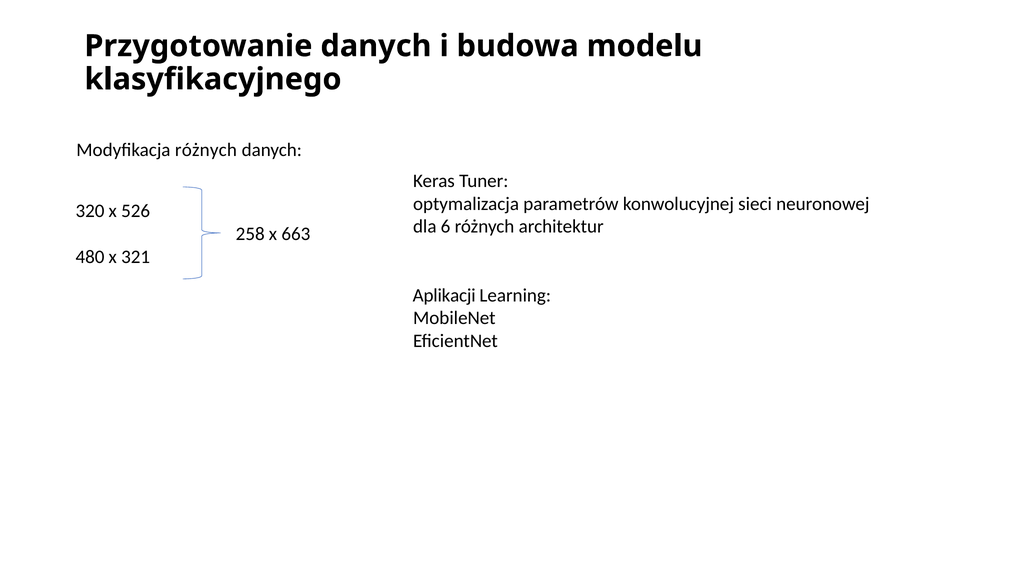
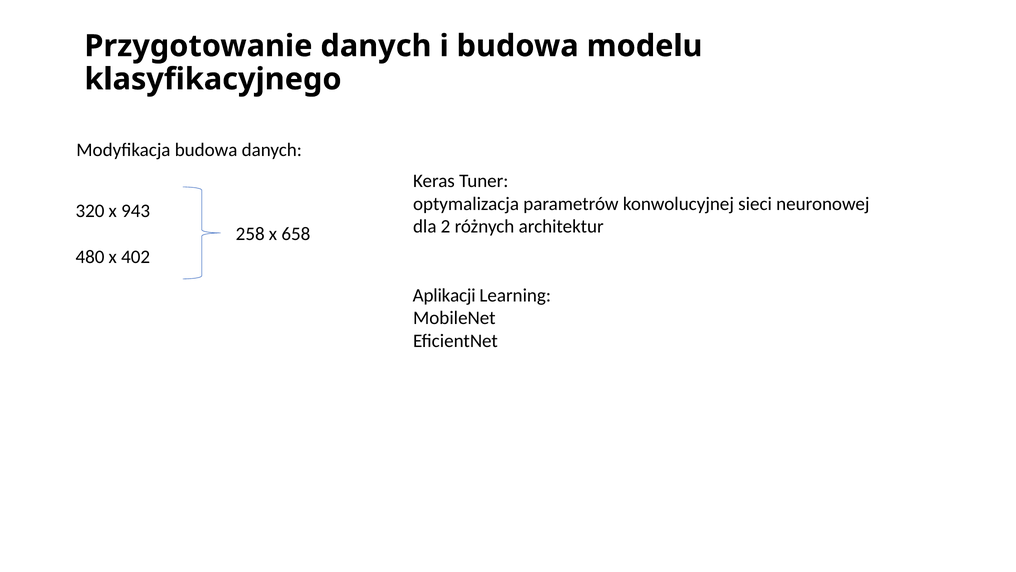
Modyfikacja różnych: różnych -> budowa
526: 526 -> 943
6: 6 -> 2
663: 663 -> 658
321: 321 -> 402
